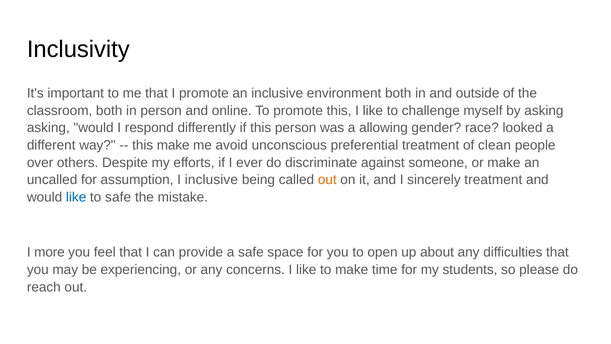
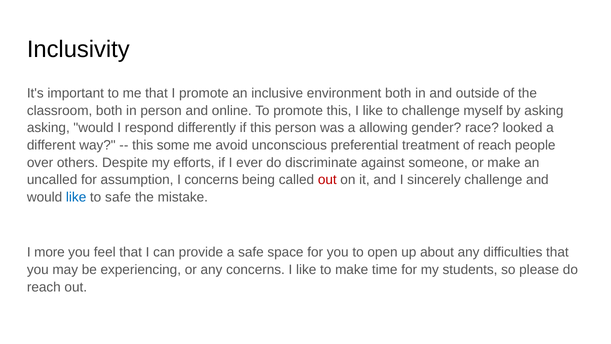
this make: make -> some
of clean: clean -> reach
I inclusive: inclusive -> concerns
out at (327, 180) colour: orange -> red
sincerely treatment: treatment -> challenge
